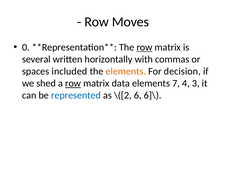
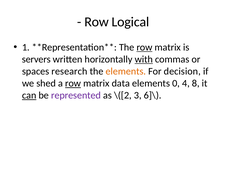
Moves: Moves -> Logical
0: 0 -> 1
several: several -> servers
with underline: none -> present
included: included -> research
7: 7 -> 0
3: 3 -> 8
can underline: none -> present
represented colour: blue -> purple
6: 6 -> 3
